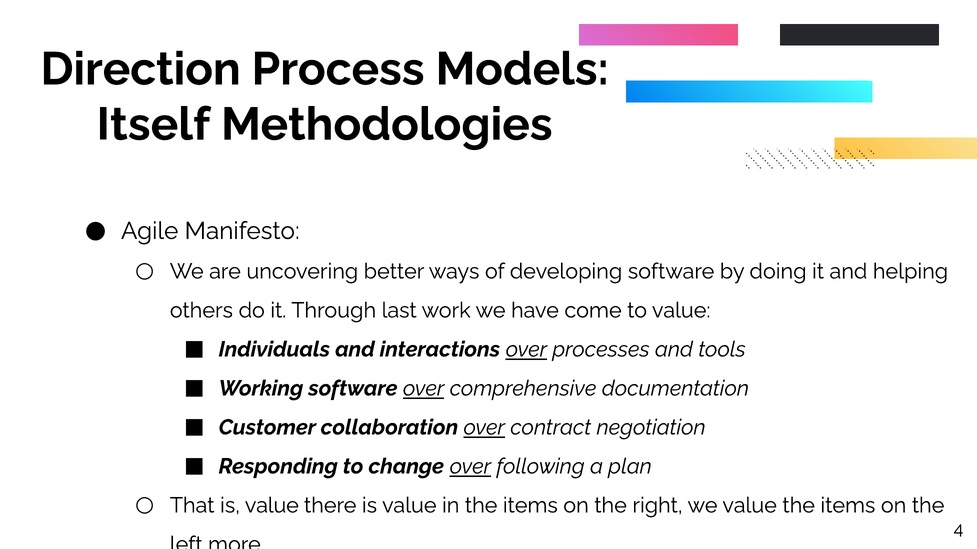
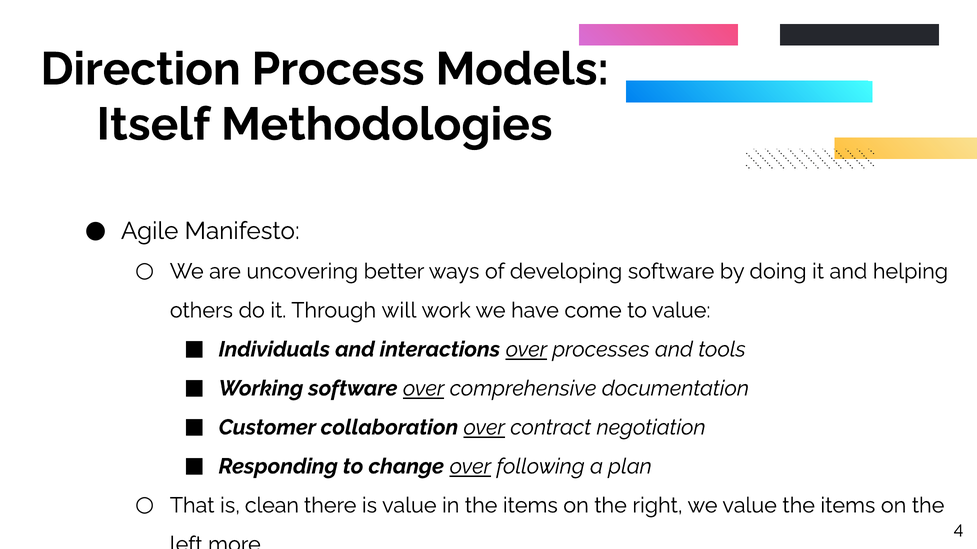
last: last -> will
That is value: value -> clean
